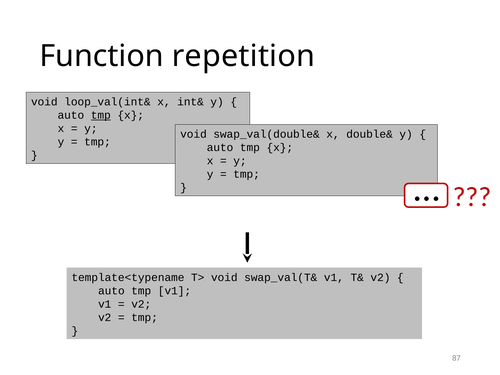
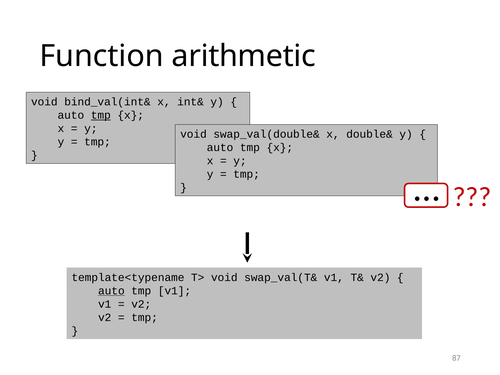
repetition: repetition -> arithmetic
loop_val(int&: loop_val(int& -> bind_val(int&
auto at (111, 291) underline: none -> present
